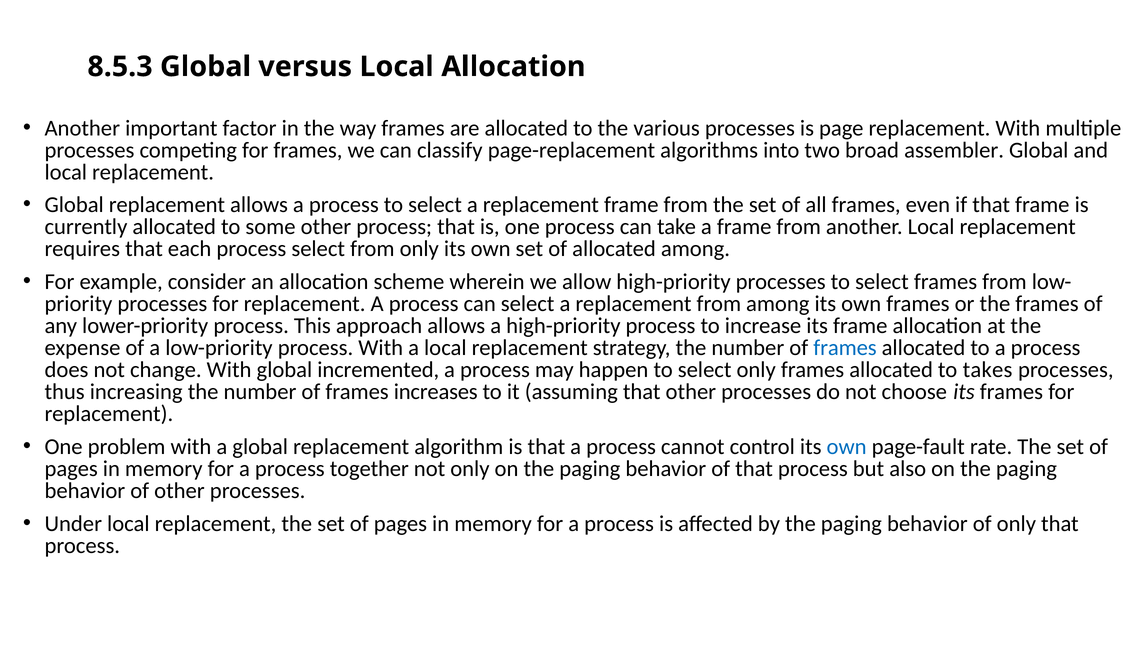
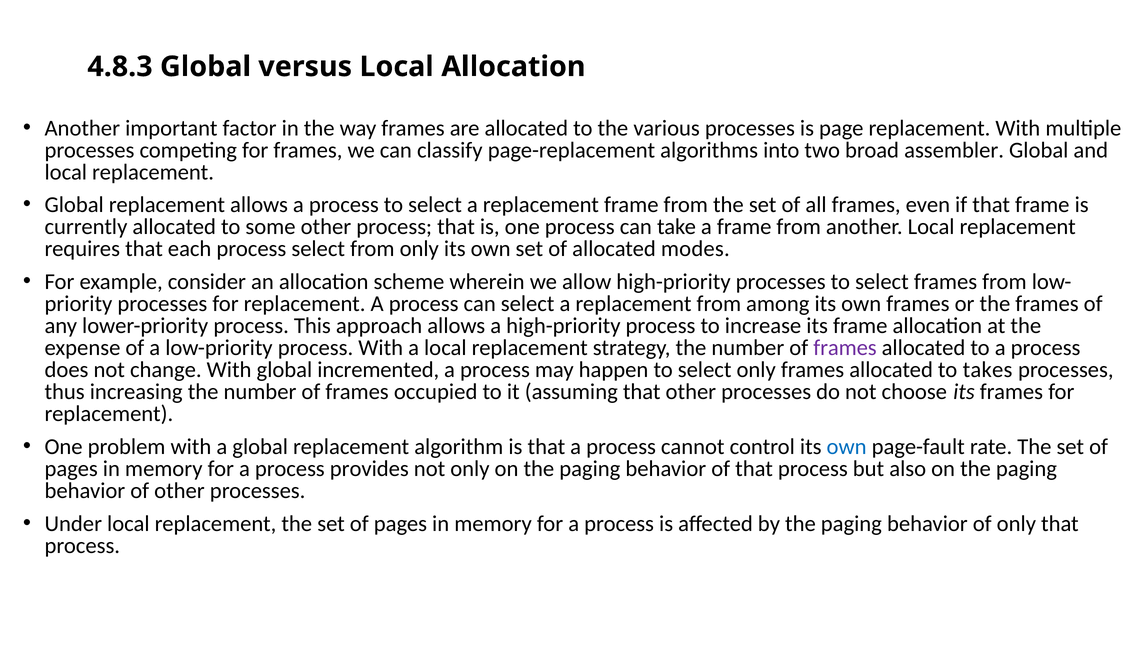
8.5.3: 8.5.3 -> 4.8.3
allocated among: among -> modes
frames at (845, 348) colour: blue -> purple
increases: increases -> occupied
together: together -> provides
